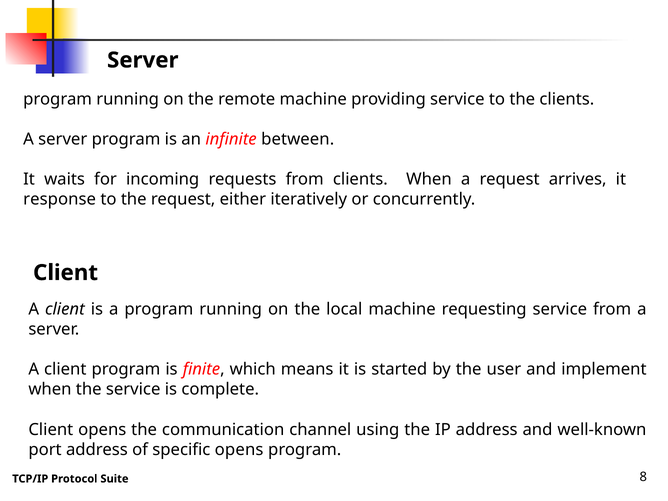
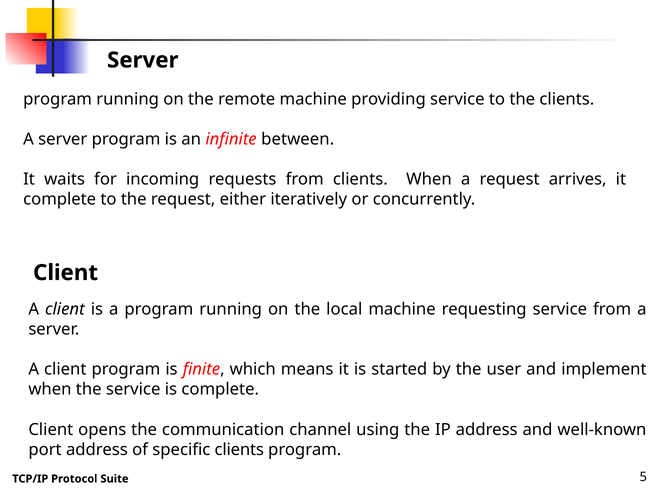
response at (60, 199): response -> complete
specific opens: opens -> clients
8: 8 -> 5
